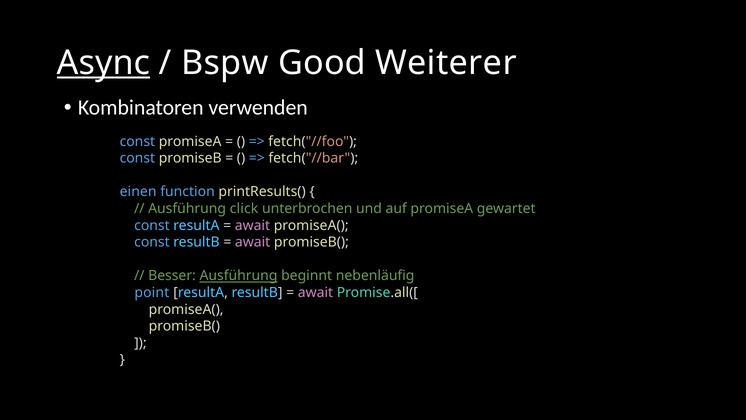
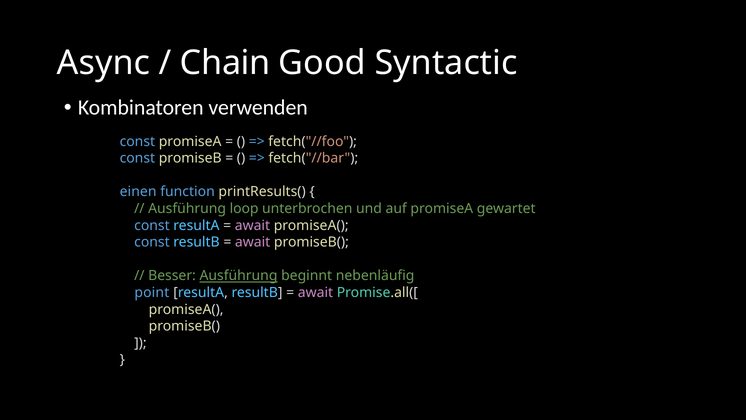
Async underline: present -> none
Bspw: Bspw -> Chain
Weiterer: Weiterer -> Syntactic
click: click -> loop
